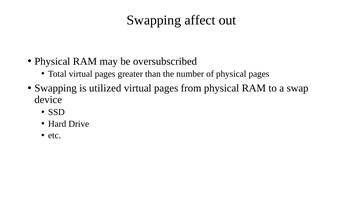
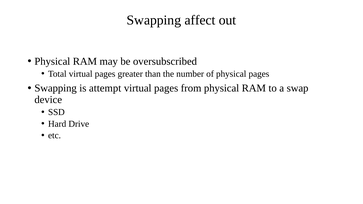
utilized: utilized -> attempt
